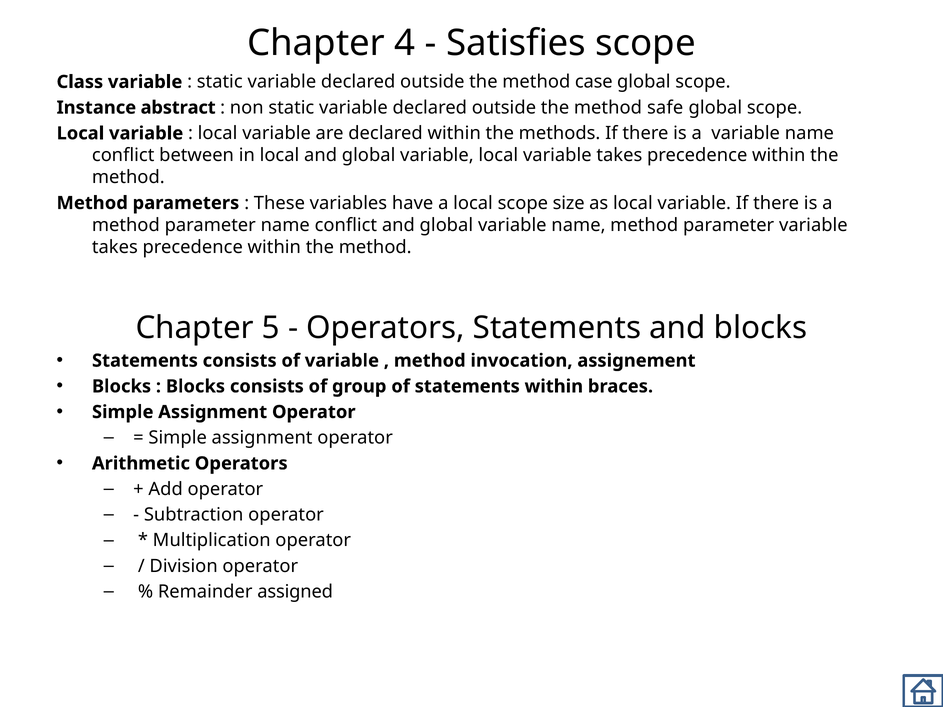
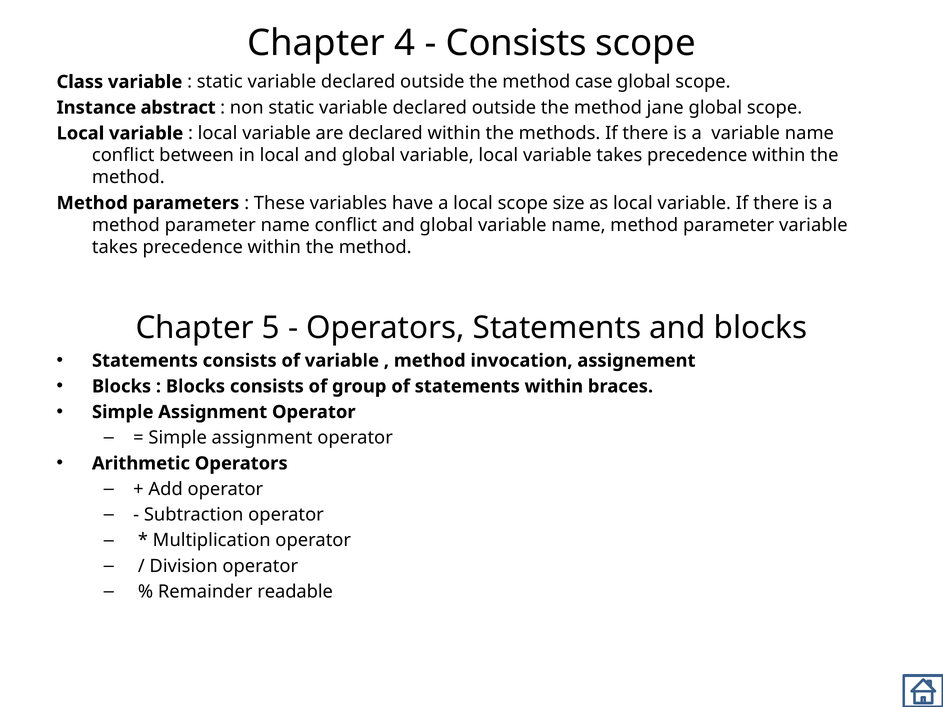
Satisfies at (516, 43): Satisfies -> Consists
safe: safe -> jane
assigned: assigned -> readable
